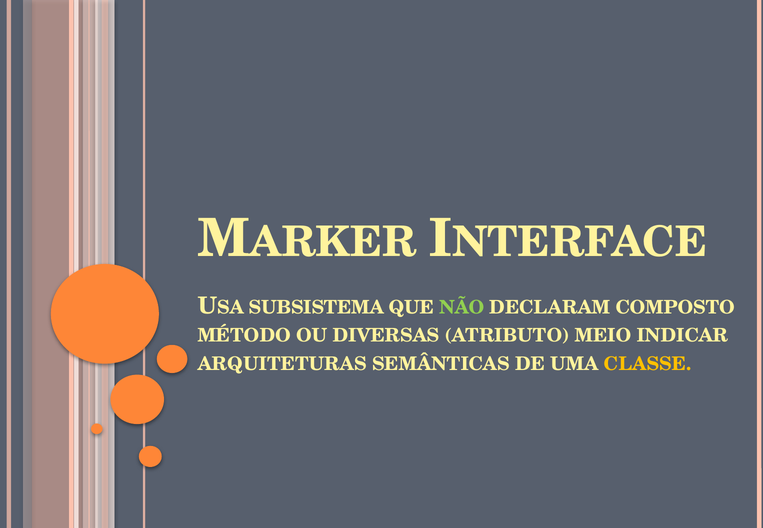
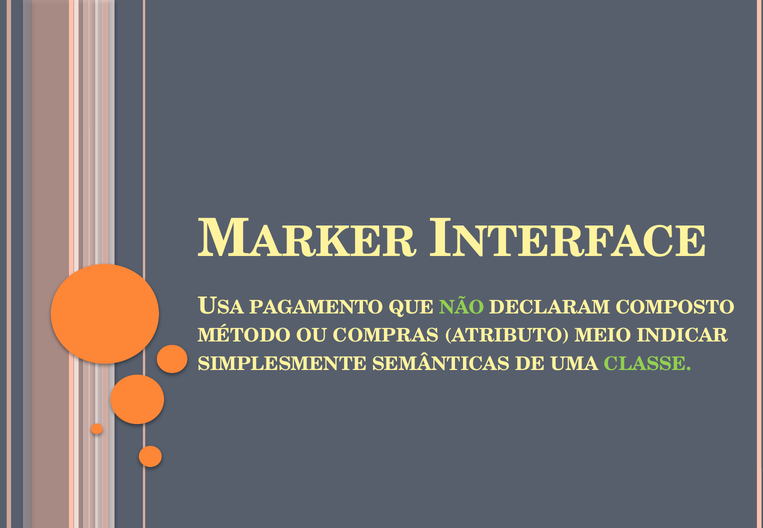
SUBSISTEMA: SUBSISTEMA -> PAGAMENTO
DIVERSAS: DIVERSAS -> COMPRAS
ARQUITETURAS: ARQUITETURAS -> SIMPLESMENTE
CLASSE colour: yellow -> light green
